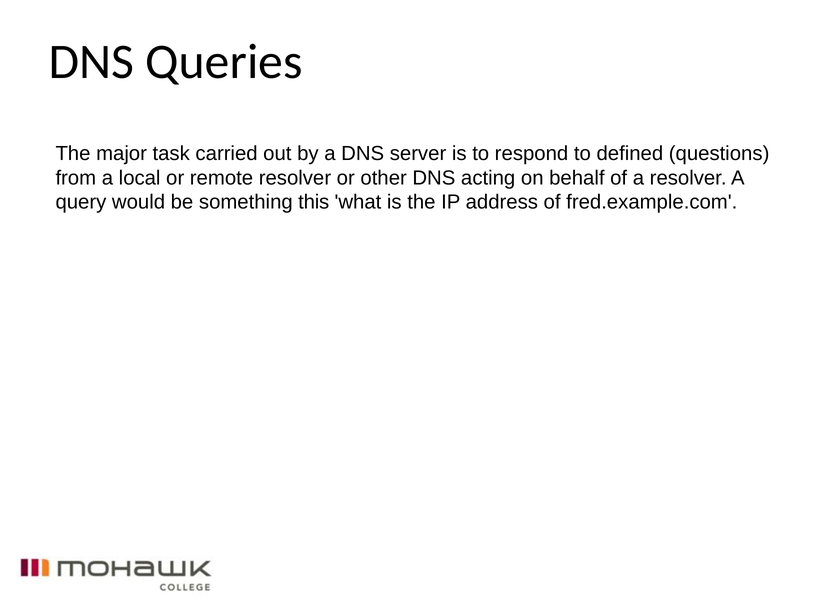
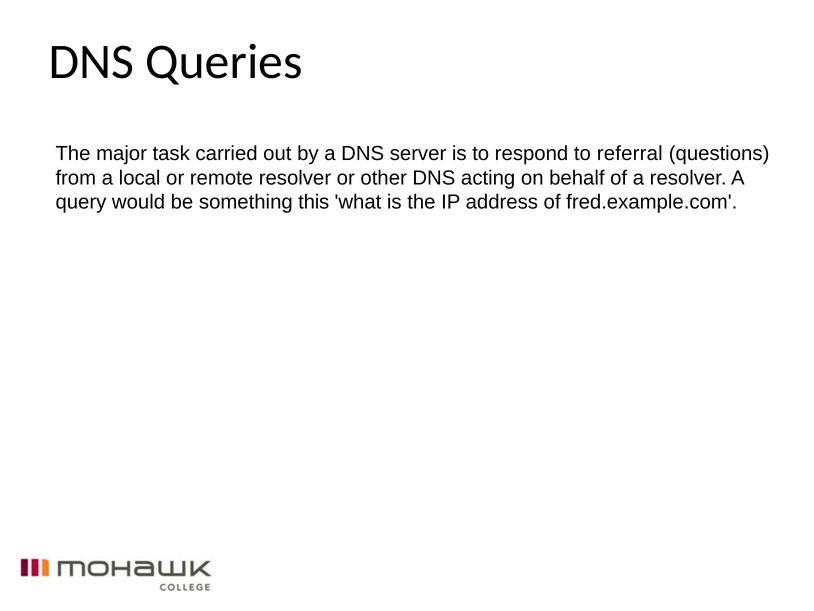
defined: defined -> referral
